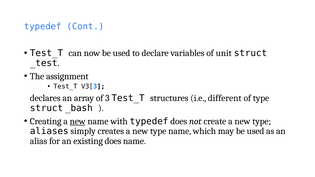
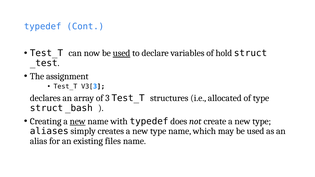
used at (122, 53) underline: none -> present
unit: unit -> hold
different: different -> allocated
existing does: does -> files
